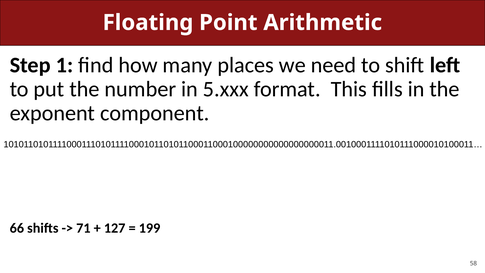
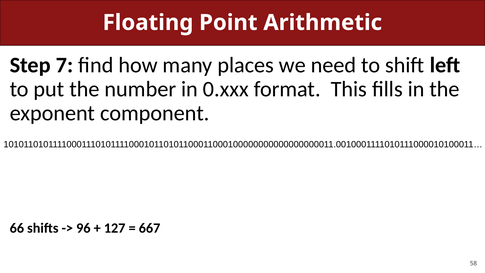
1: 1 -> 7
5.xxx: 5.xxx -> 0.xxx
71: 71 -> 96
199: 199 -> 667
